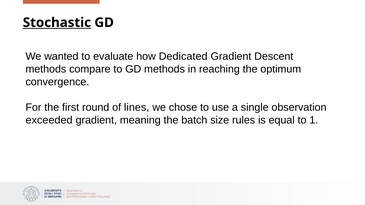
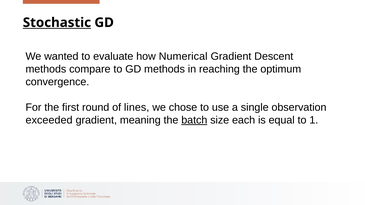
Dedicated: Dedicated -> Numerical
batch underline: none -> present
rules: rules -> each
